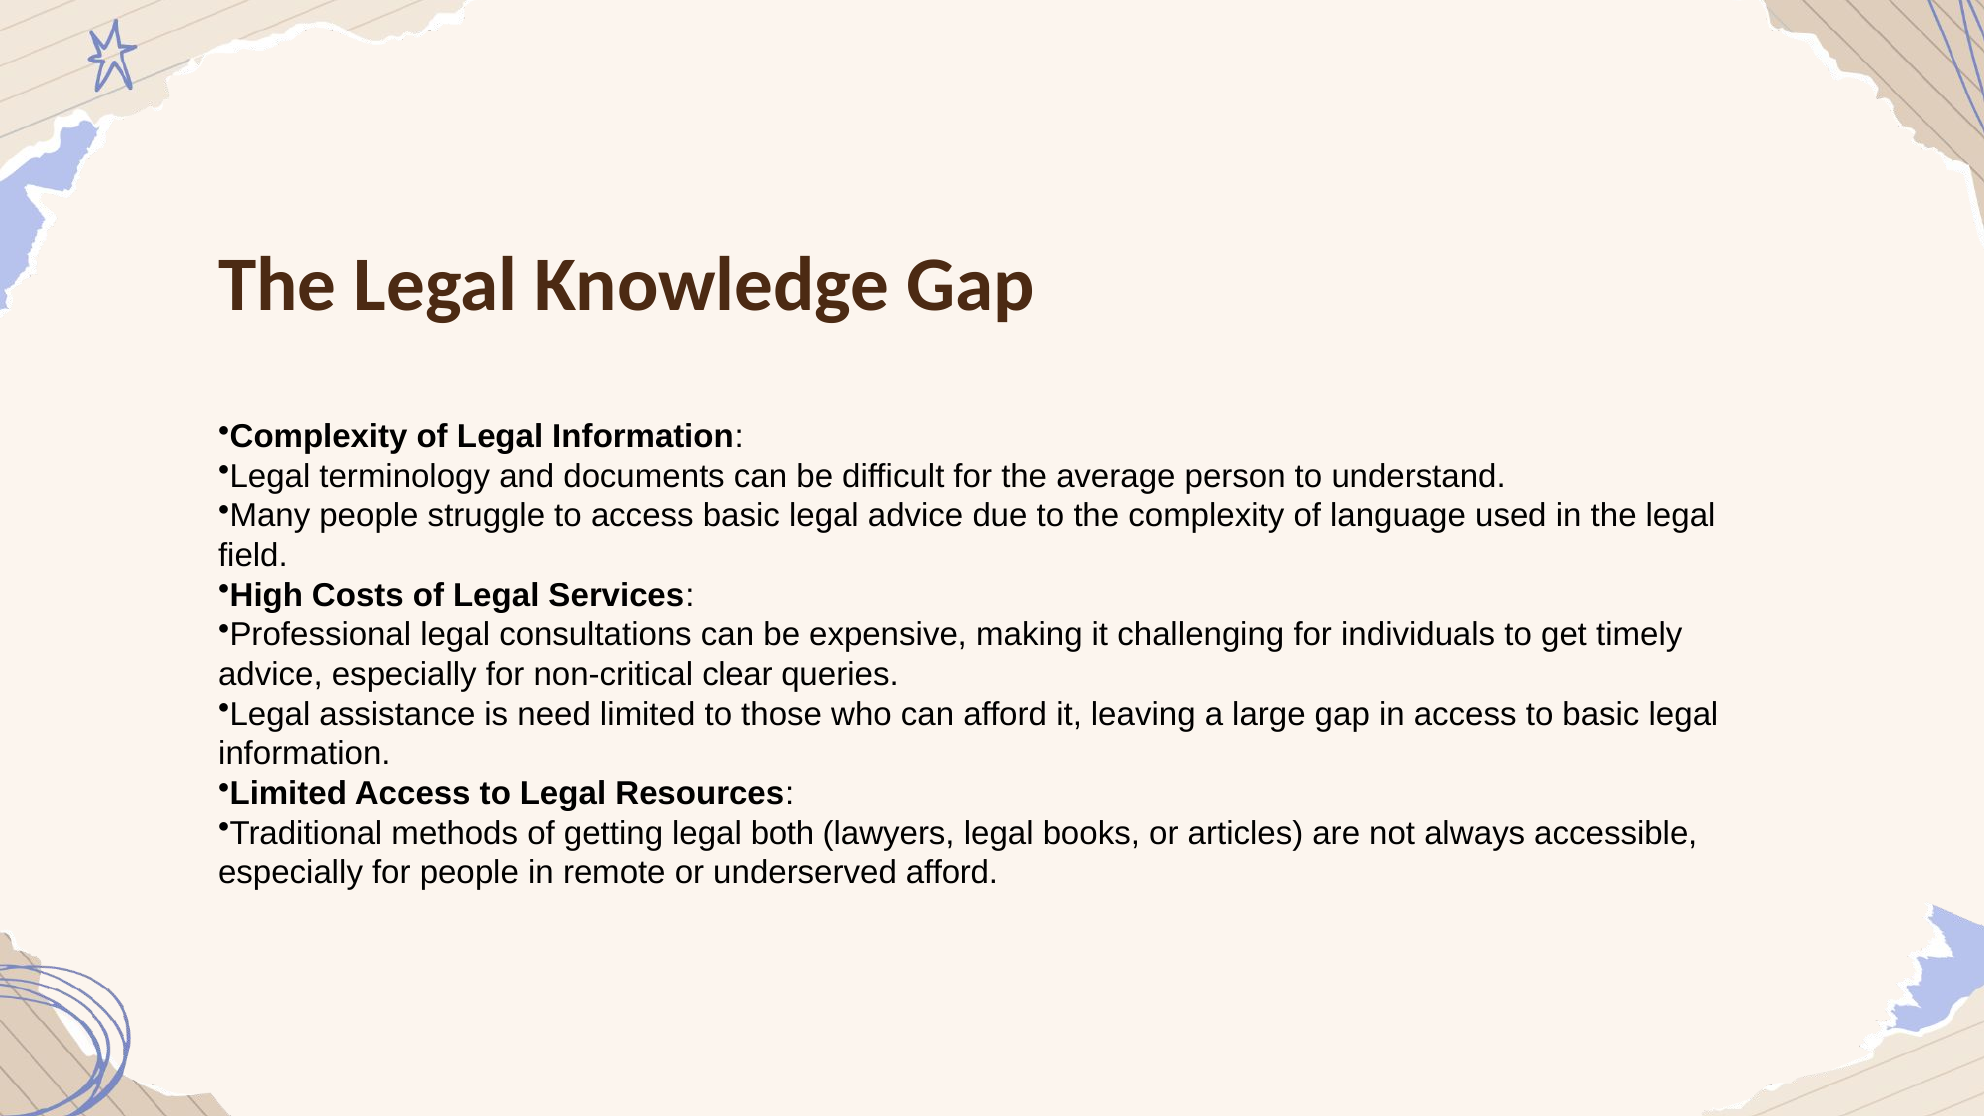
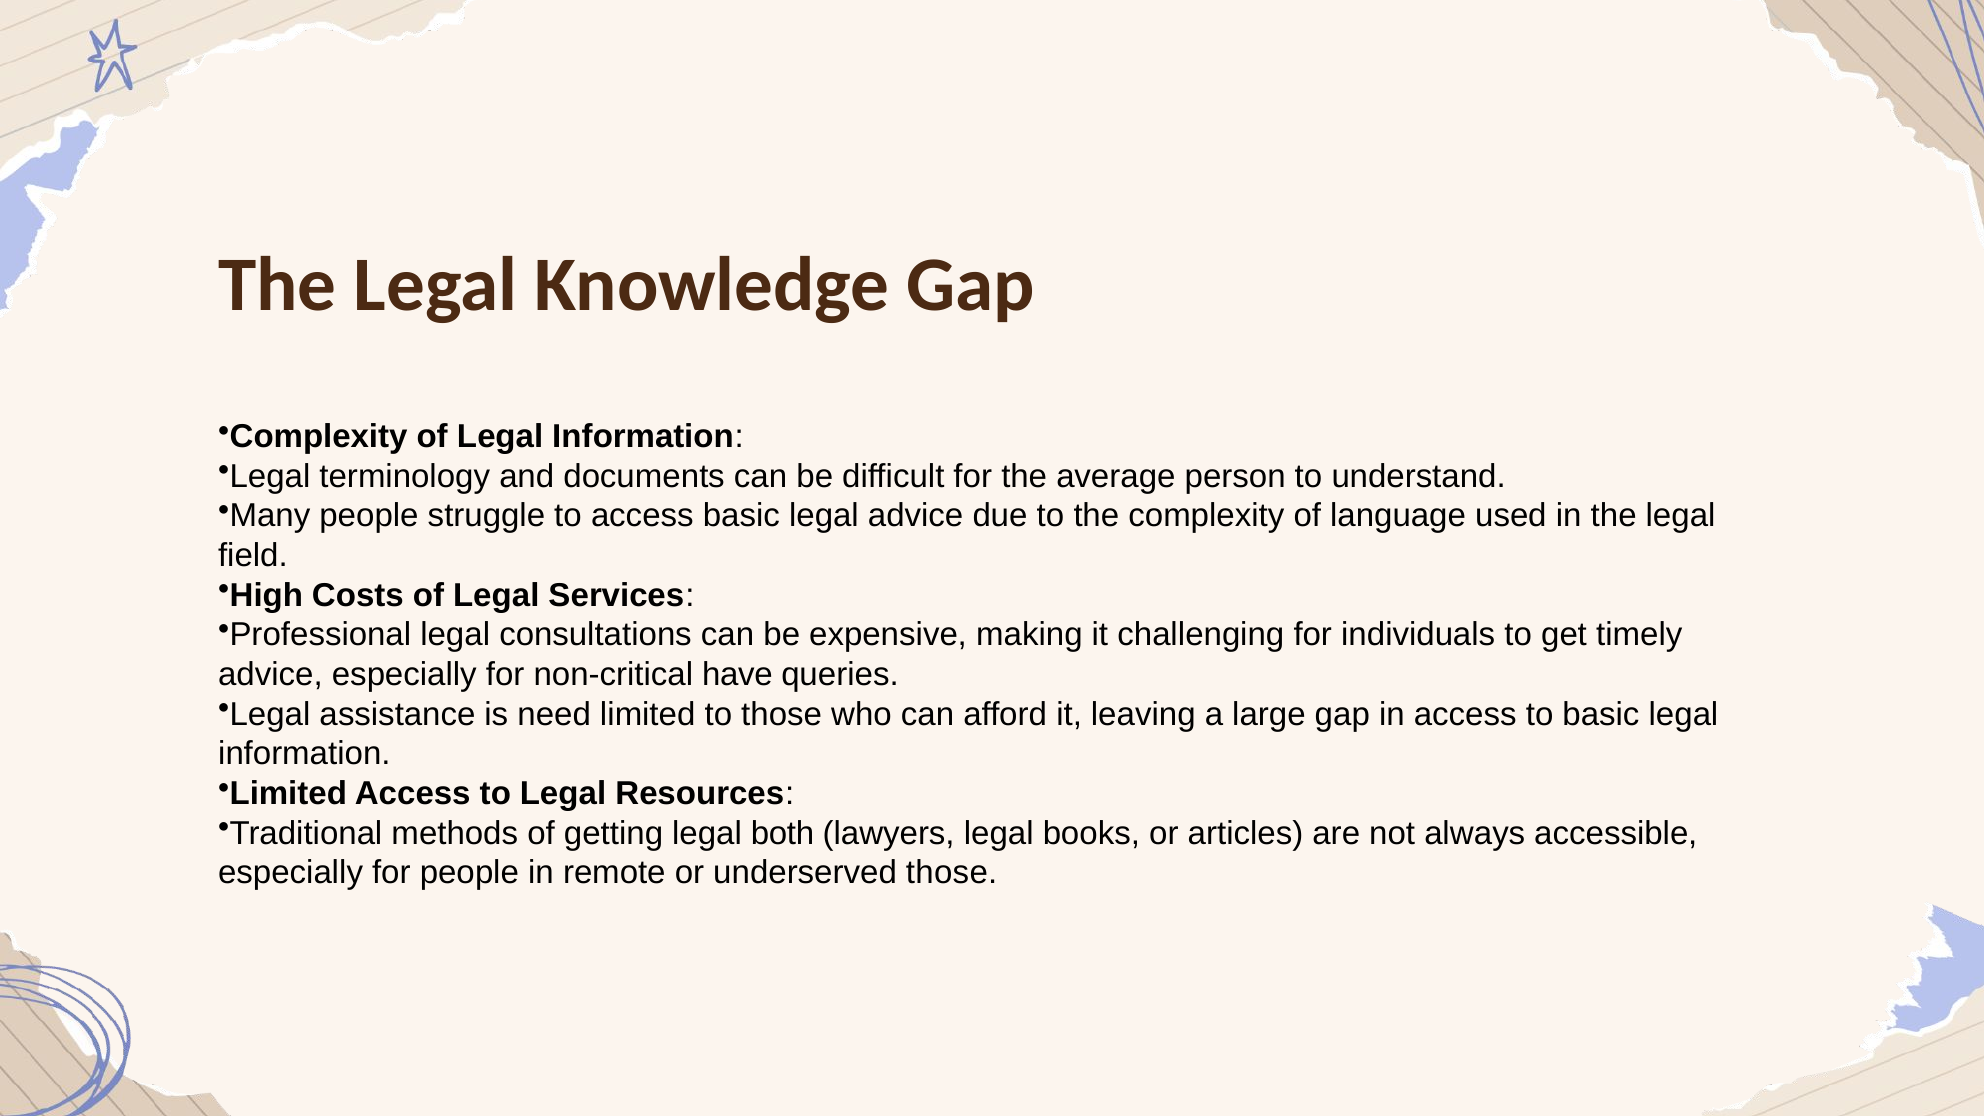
clear: clear -> have
underserved afford: afford -> those
